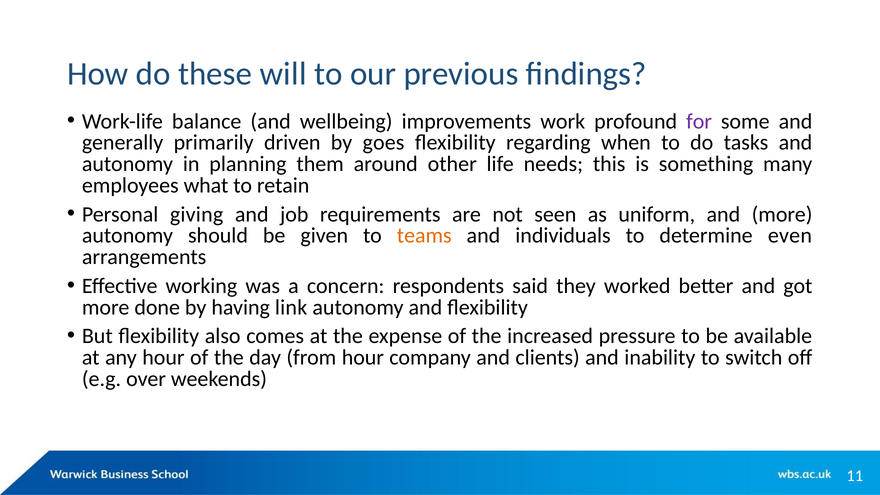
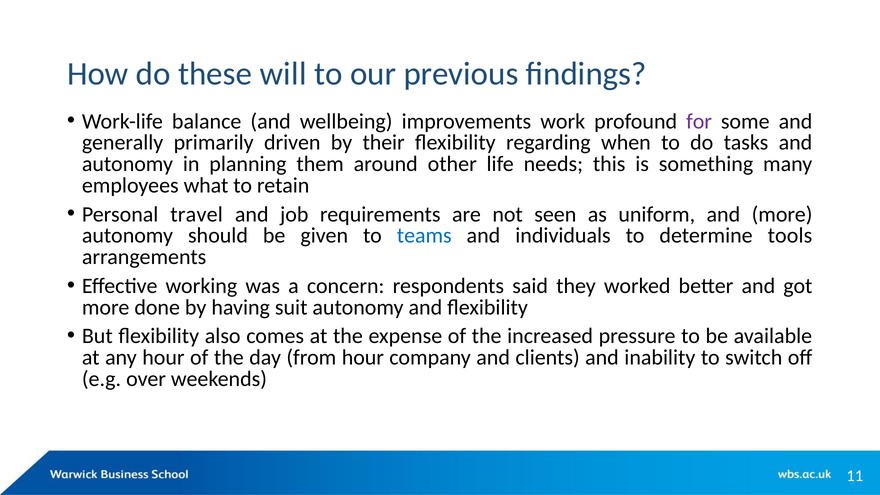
goes: goes -> their
giving: giving -> travel
teams colour: orange -> blue
even: even -> tools
link: link -> suit
